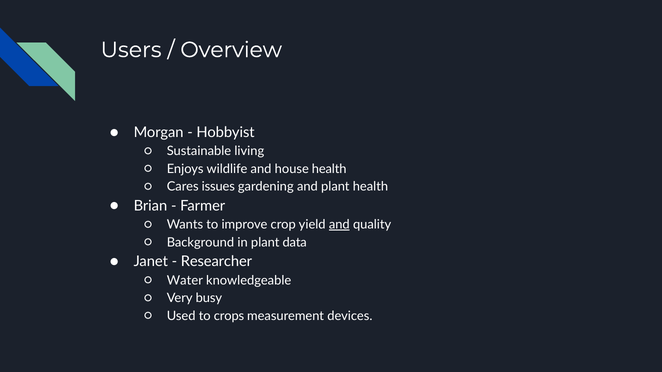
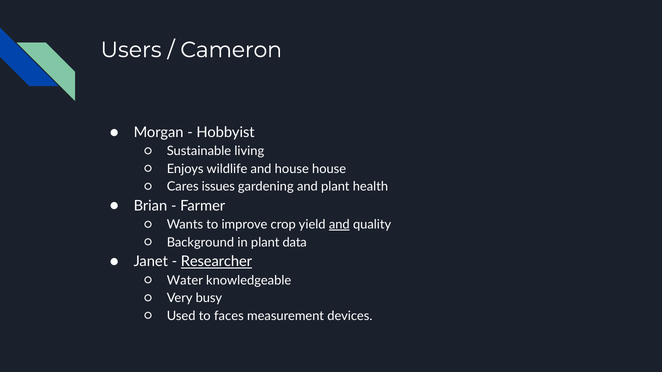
Overview: Overview -> Cameron
house health: health -> house
Researcher underline: none -> present
crops: crops -> faces
